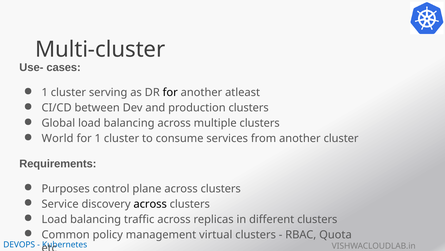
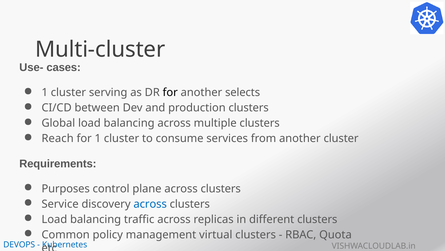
atleast: atleast -> selects
World: World -> Reach
across at (150, 204) colour: black -> blue
